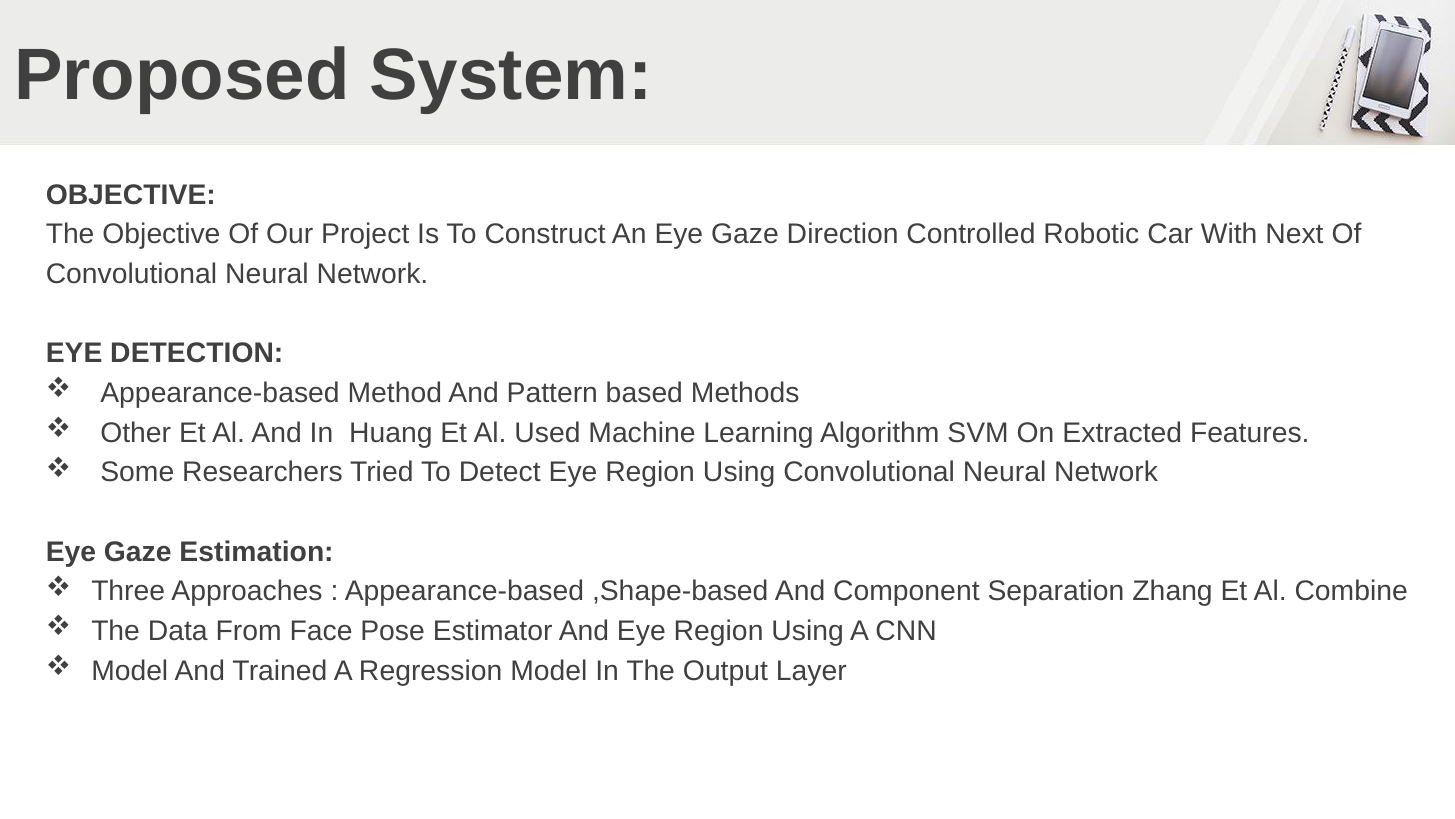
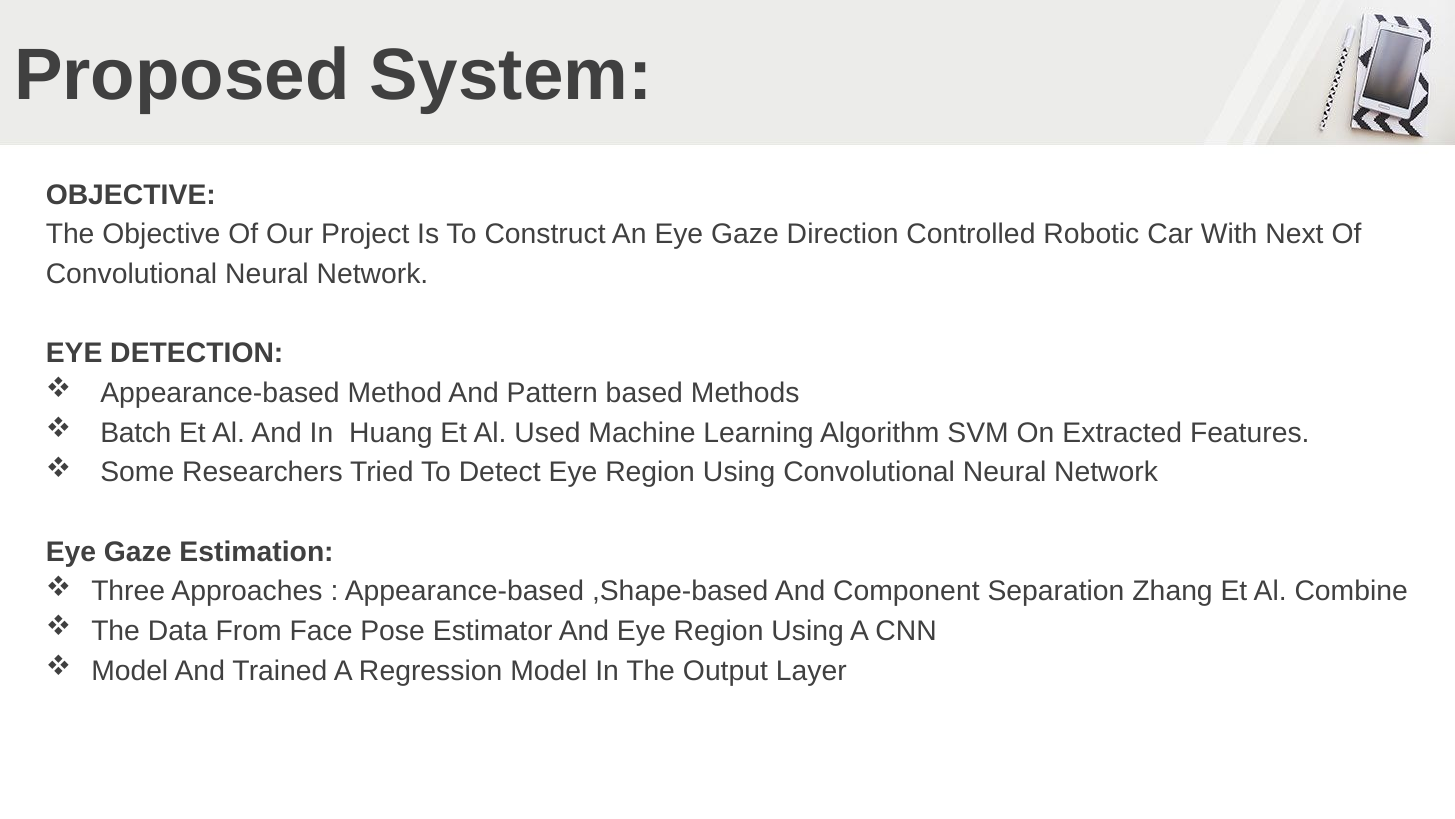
Other: Other -> Batch
